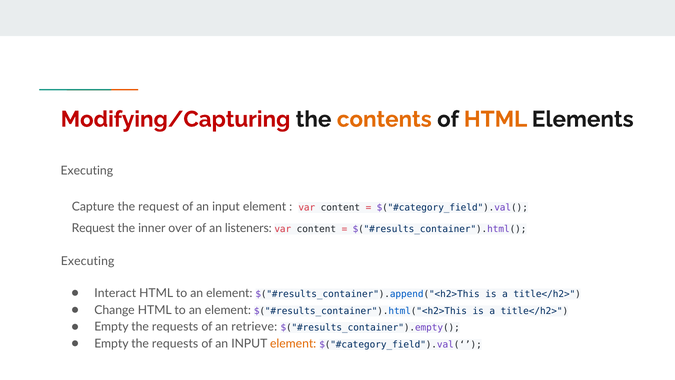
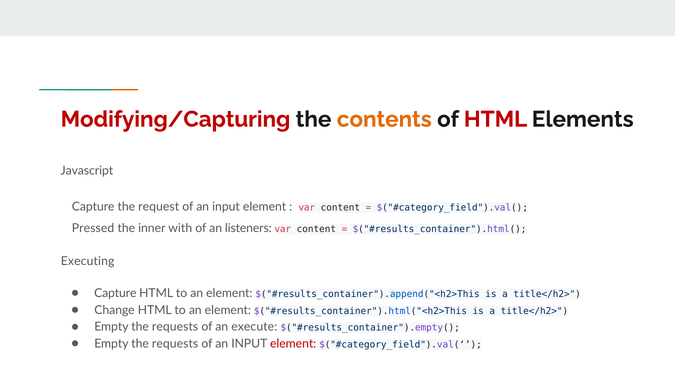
HTML at (496, 119) colour: orange -> red
Executing at (87, 171): Executing -> Javascript
Request at (93, 228): Request -> Pressed
over: over -> with
Interact at (115, 293): Interact -> Capture
retrieve: retrieve -> execute
element at (293, 343) colour: orange -> red
